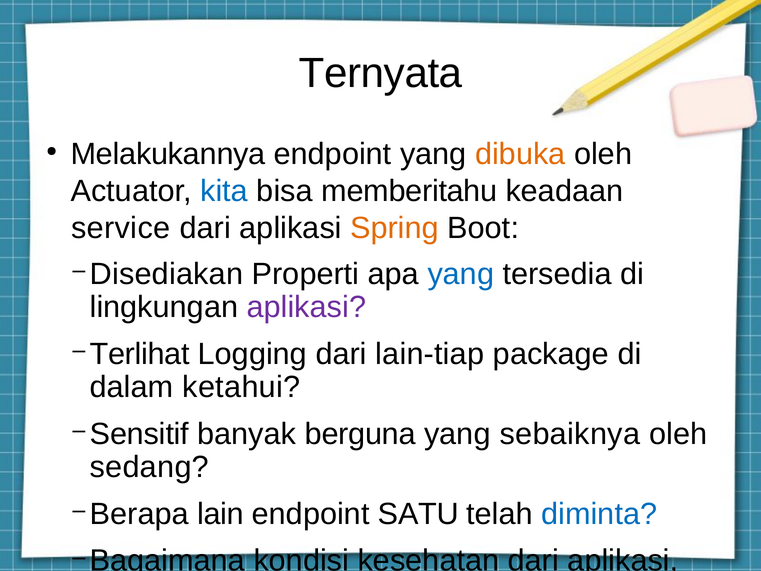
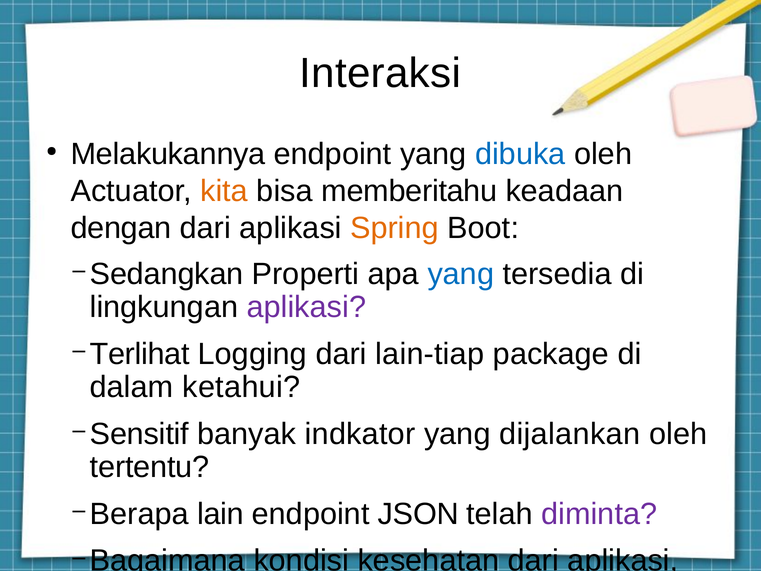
Ternyata: Ternyata -> Interaksi
dibuka colour: orange -> blue
kita colour: blue -> orange
service at (121, 228): service -> dengan
Disediakan: Disediakan -> Sedangkan
berguna: berguna -> indkator
sebaiknya: sebaiknya -> dijalankan
sedang: sedang -> tertentu
SATU: SATU -> JSON
diminta colour: blue -> purple
